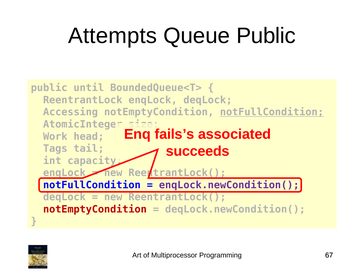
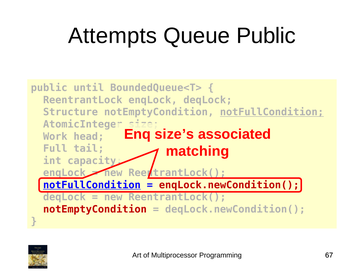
Accessing: Accessing -> Structure
fails’s: fails’s -> size’s
Tags: Tags -> Full
succeeds: succeeds -> matching
notFullCondition at (92, 185) underline: none -> present
enqLock.newCondition( colour: purple -> red
